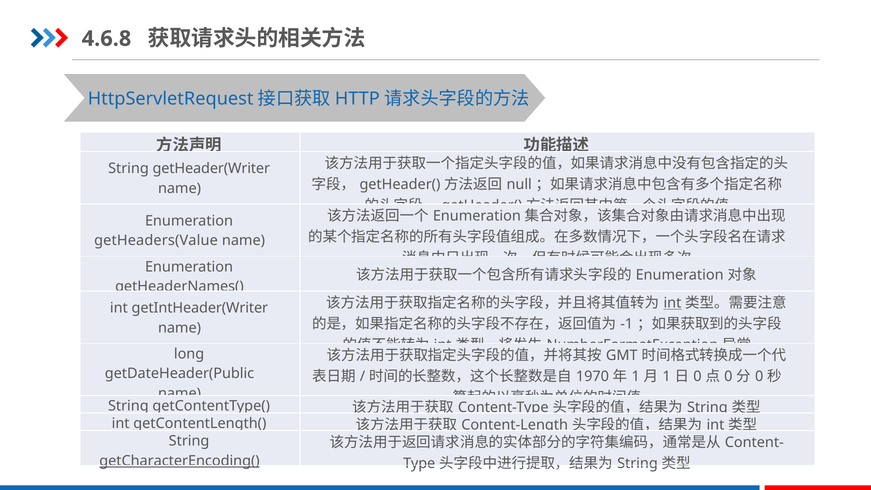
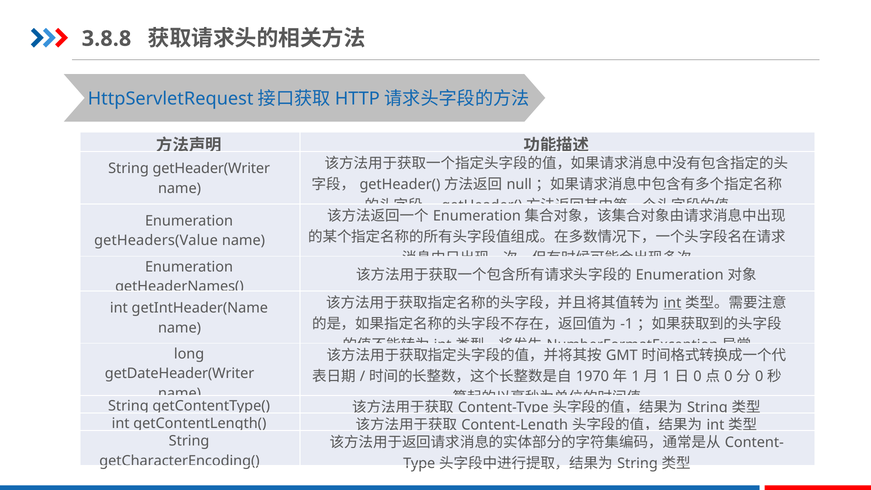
4.6.8: 4.6.8 -> 3.8.8
getIntHeader(Writer: getIntHeader(Writer -> getIntHeader(Name
getDateHeader(Public: getDateHeader(Public -> getDateHeader(Writer
getCharacterEncoding( underline: present -> none
